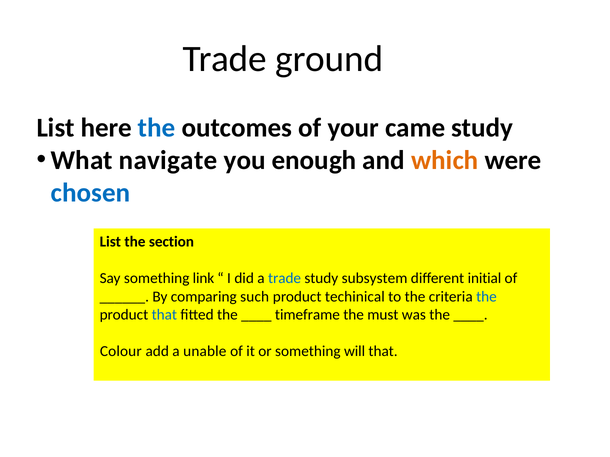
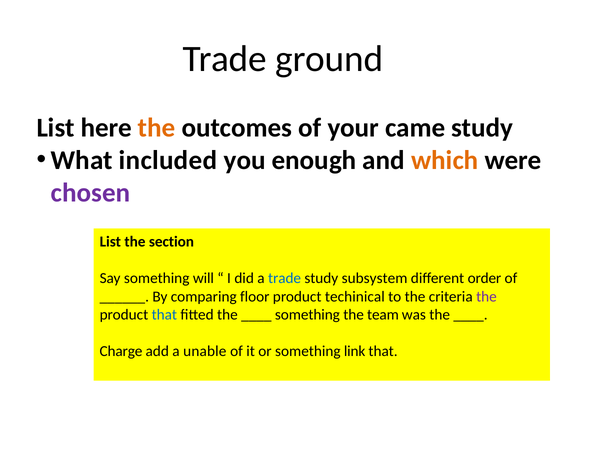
the at (157, 128) colour: blue -> orange
navigate: navigate -> included
chosen colour: blue -> purple
link: link -> will
initial: initial -> order
such: such -> floor
the at (486, 297) colour: blue -> purple
timeframe at (307, 315): timeframe -> something
must: must -> team
Colour: Colour -> Charge
will: will -> link
